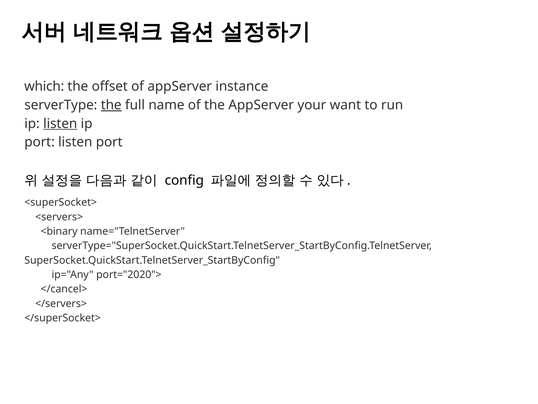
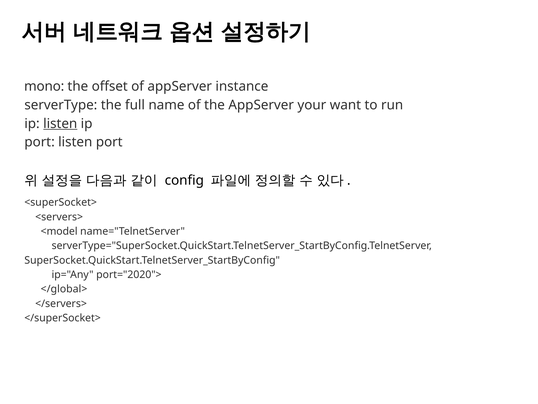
which: which -> mono
the at (111, 105) underline: present -> none
<binary: <binary -> <model
</cancel>: </cancel> -> </global>
